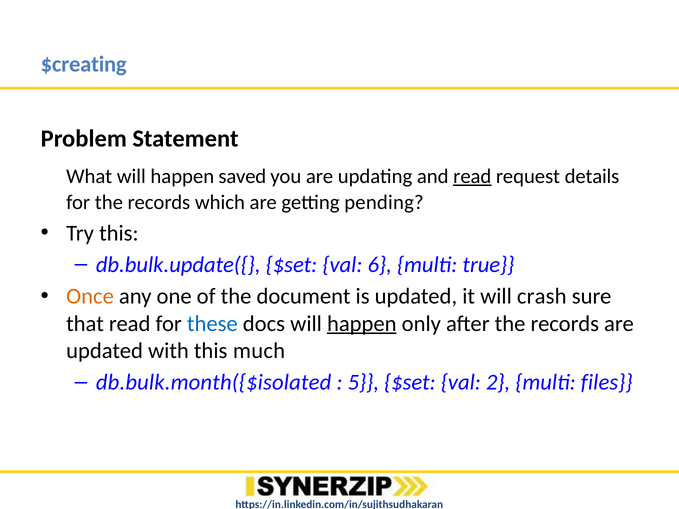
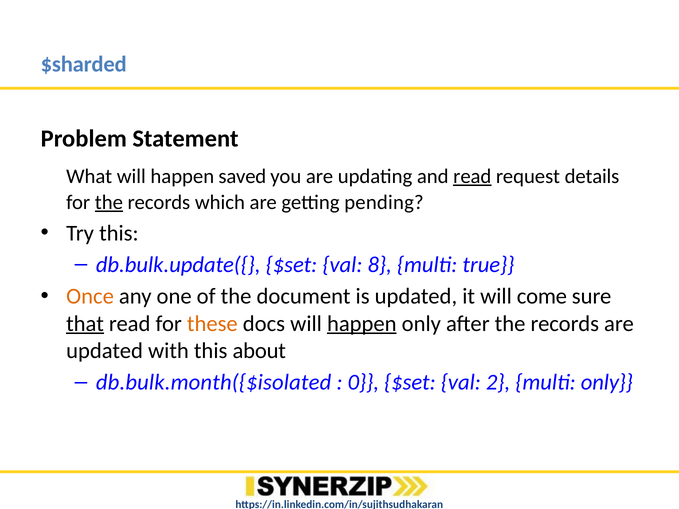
$creating: $creating -> $sharded
the at (109, 203) underline: none -> present
6: 6 -> 8
crash: crash -> come
that underline: none -> present
these colour: blue -> orange
much: much -> about
5: 5 -> 0
multi files: files -> only
